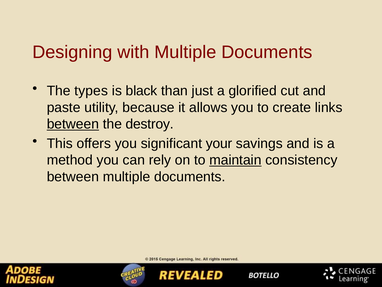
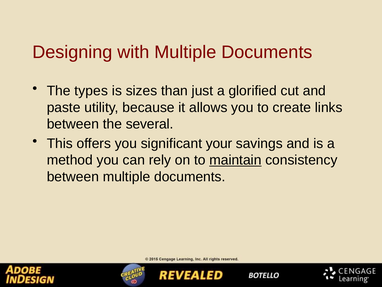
black: black -> sizes
between at (73, 124) underline: present -> none
destroy: destroy -> several
